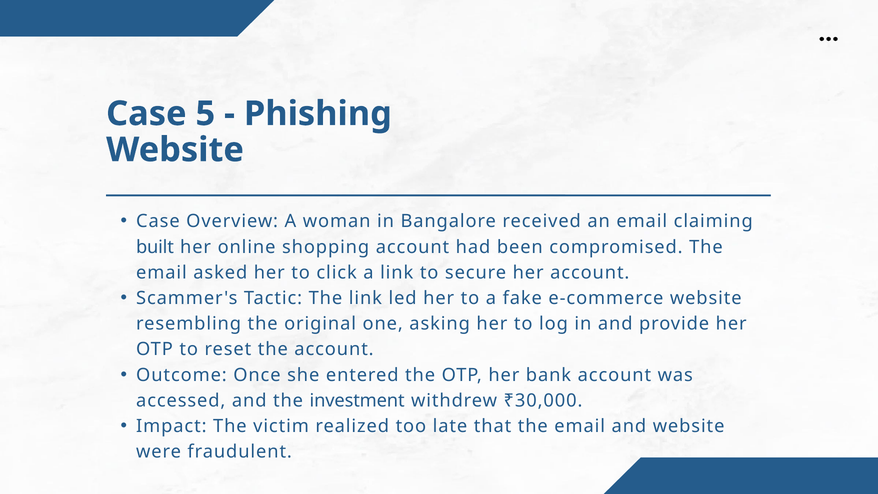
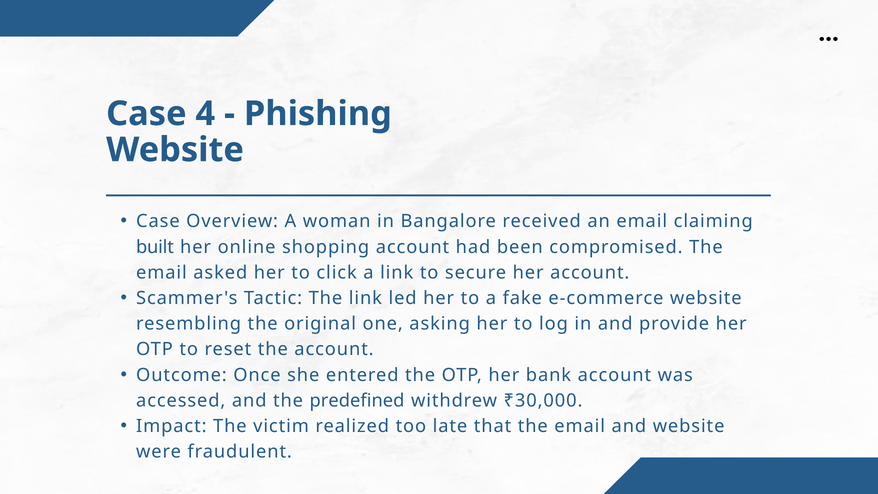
5: 5 -> 4
investment: investment -> predefined
